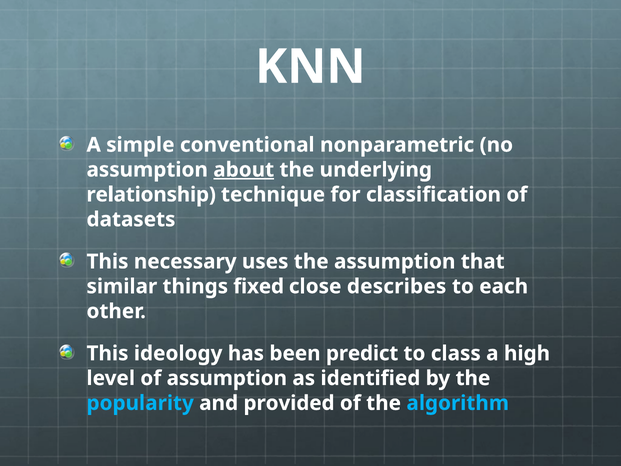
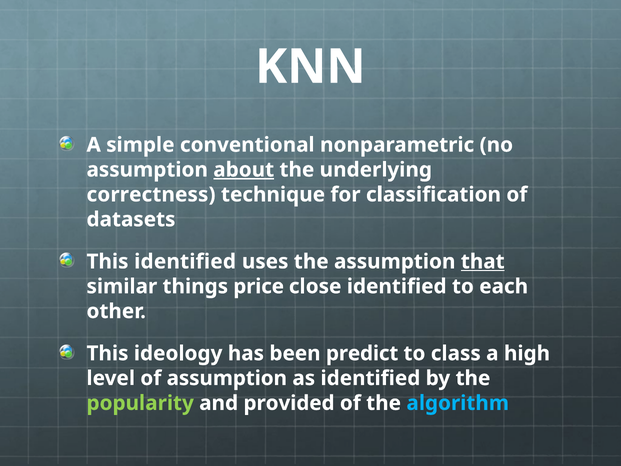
relationship: relationship -> correctness
This necessary: necessary -> identified
that underline: none -> present
fixed: fixed -> price
close describes: describes -> identified
popularity colour: light blue -> light green
